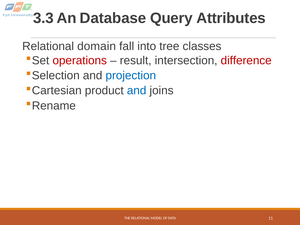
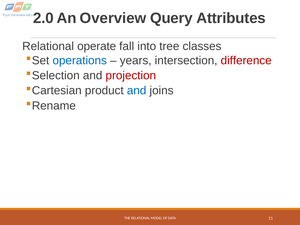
3.3: 3.3 -> 2.0
Database: Database -> Overview
domain: domain -> operate
operations colour: red -> blue
result: result -> years
projection colour: blue -> red
